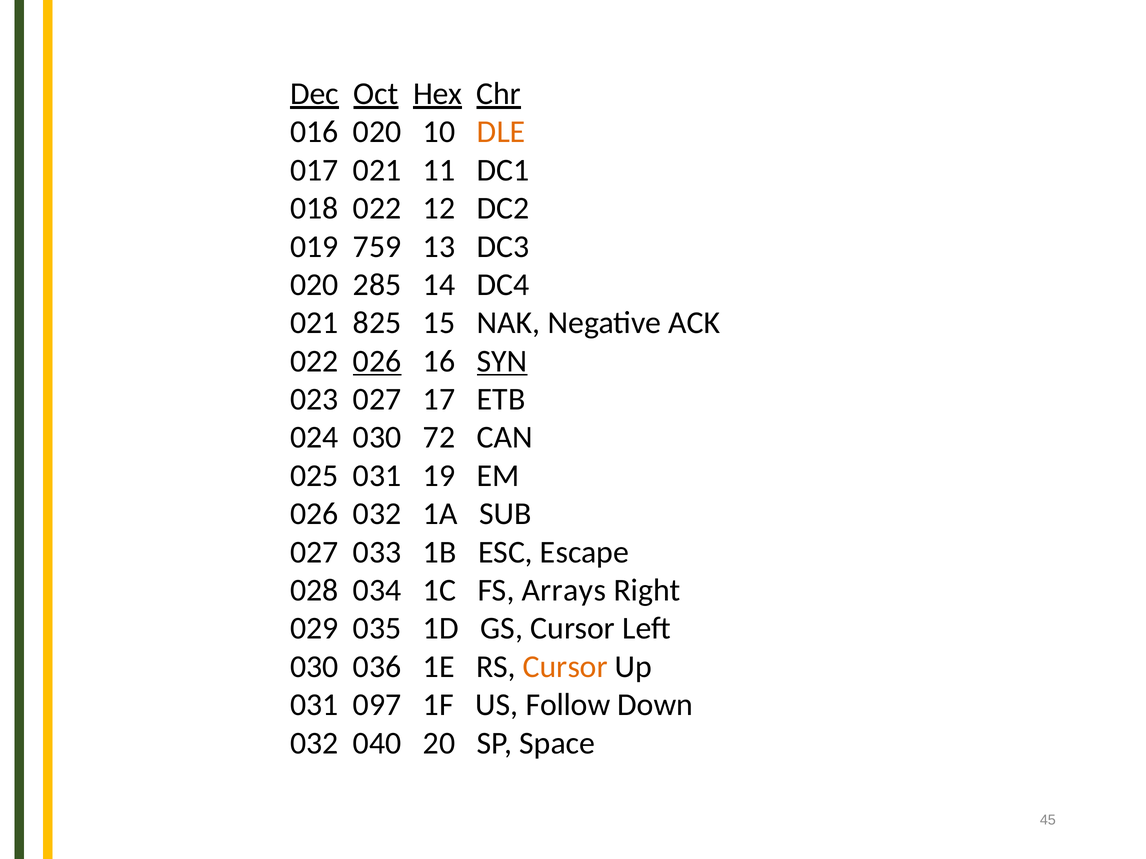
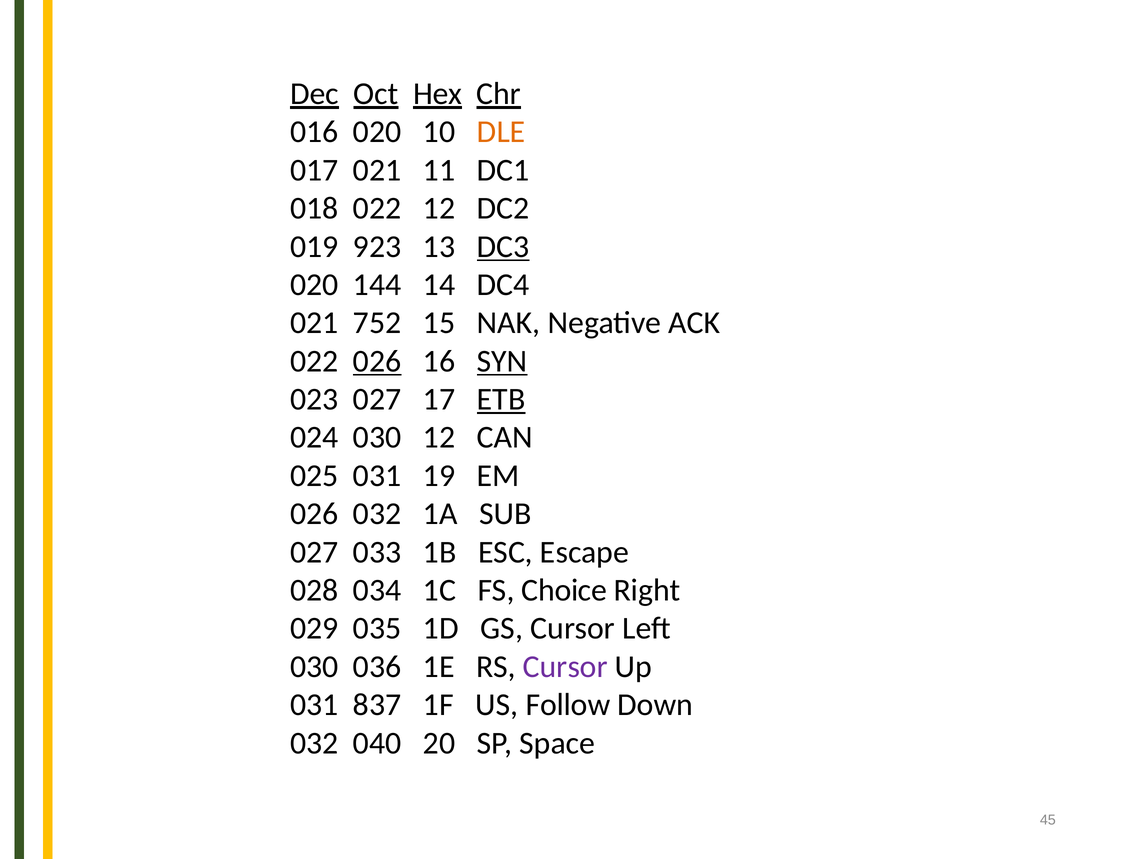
759: 759 -> 923
DC3 underline: none -> present
285: 285 -> 144
825: 825 -> 752
ETB underline: none -> present
030 72: 72 -> 12
Arrays: Arrays -> Choice
Cursor at (565, 667) colour: orange -> purple
097: 097 -> 837
